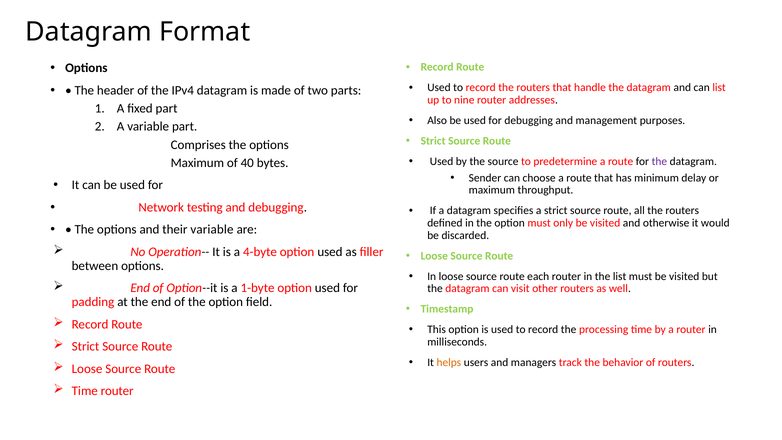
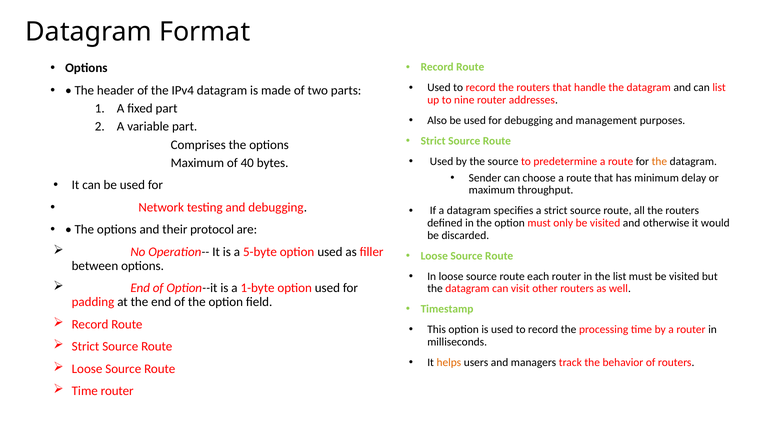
the at (659, 161) colour: purple -> orange
their variable: variable -> protocol
4-byte: 4-byte -> 5-byte
